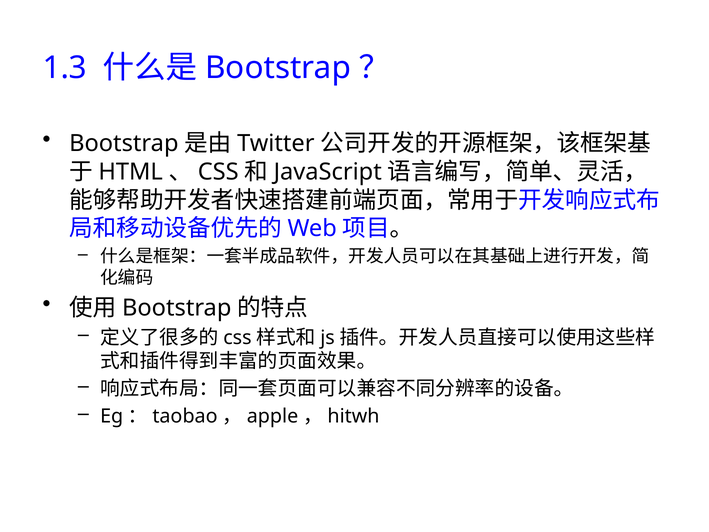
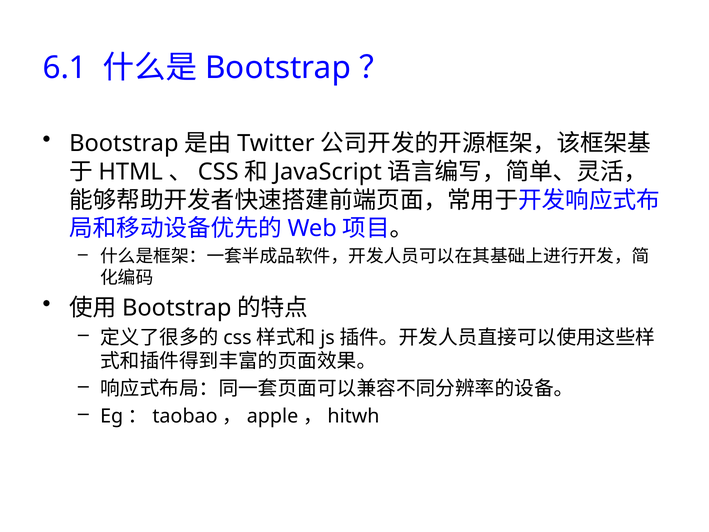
1.3: 1.3 -> 6.1
